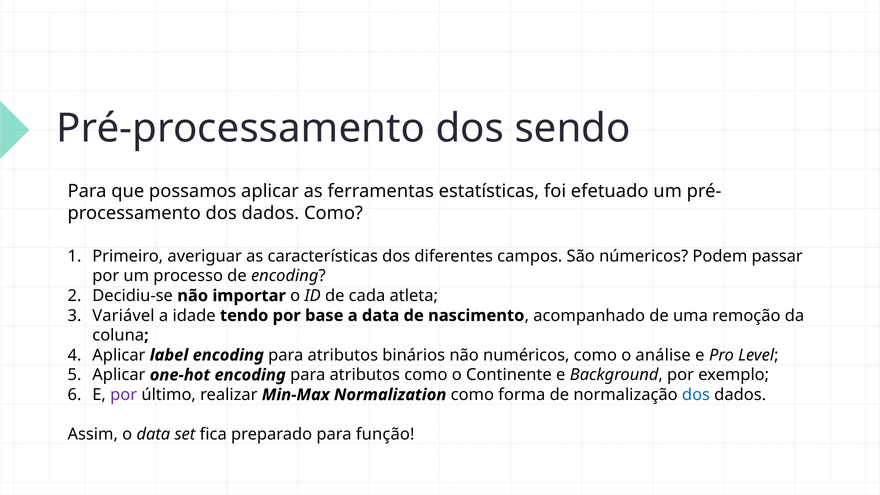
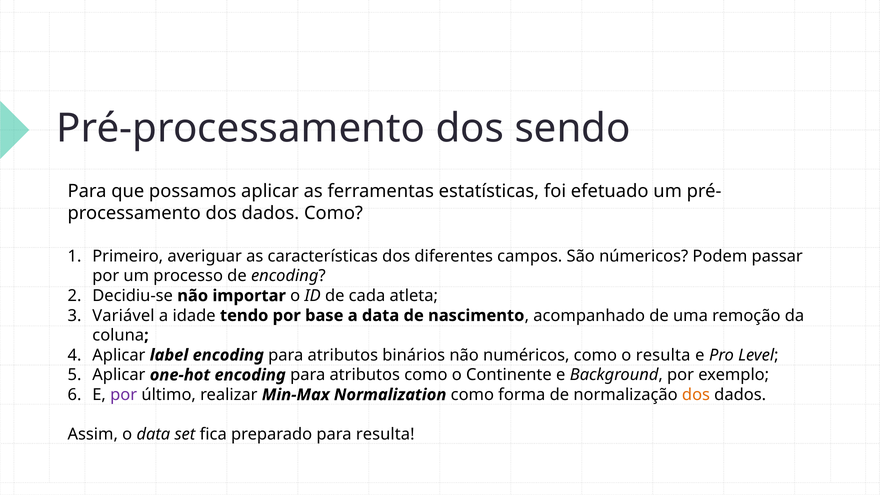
o análise: análise -> resulta
dos at (696, 395) colour: blue -> orange
para função: função -> resulta
